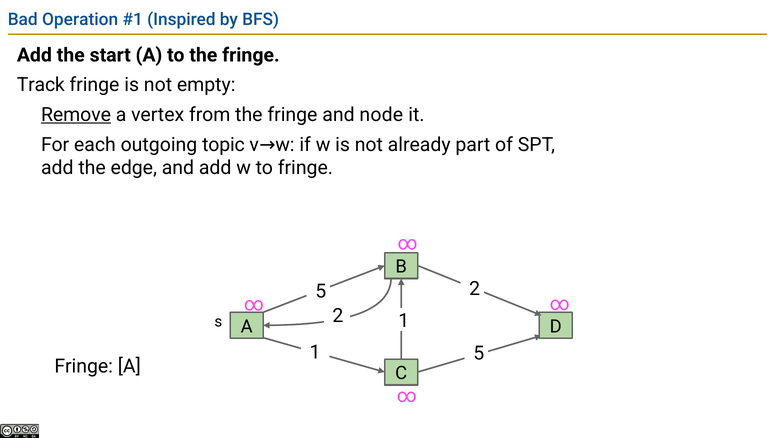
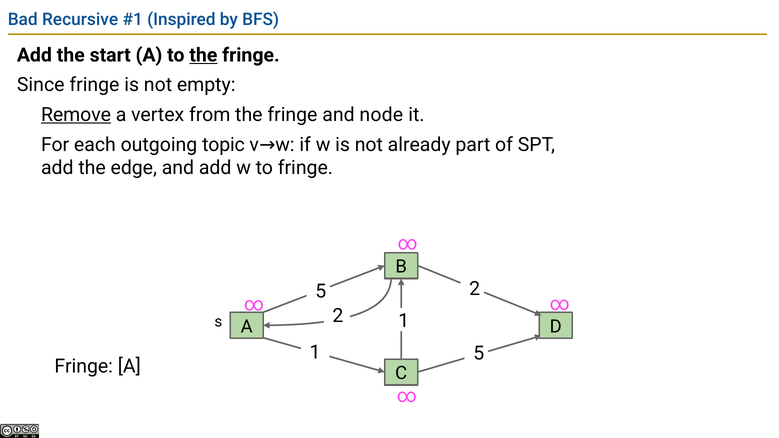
Operation: Operation -> Recursive
the at (203, 55) underline: none -> present
Track: Track -> Since
